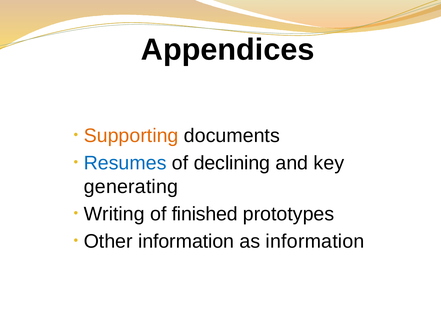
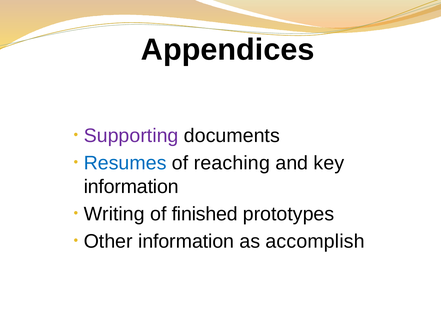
Supporting colour: orange -> purple
declining: declining -> reaching
generating at (131, 187): generating -> information
as information: information -> accomplish
